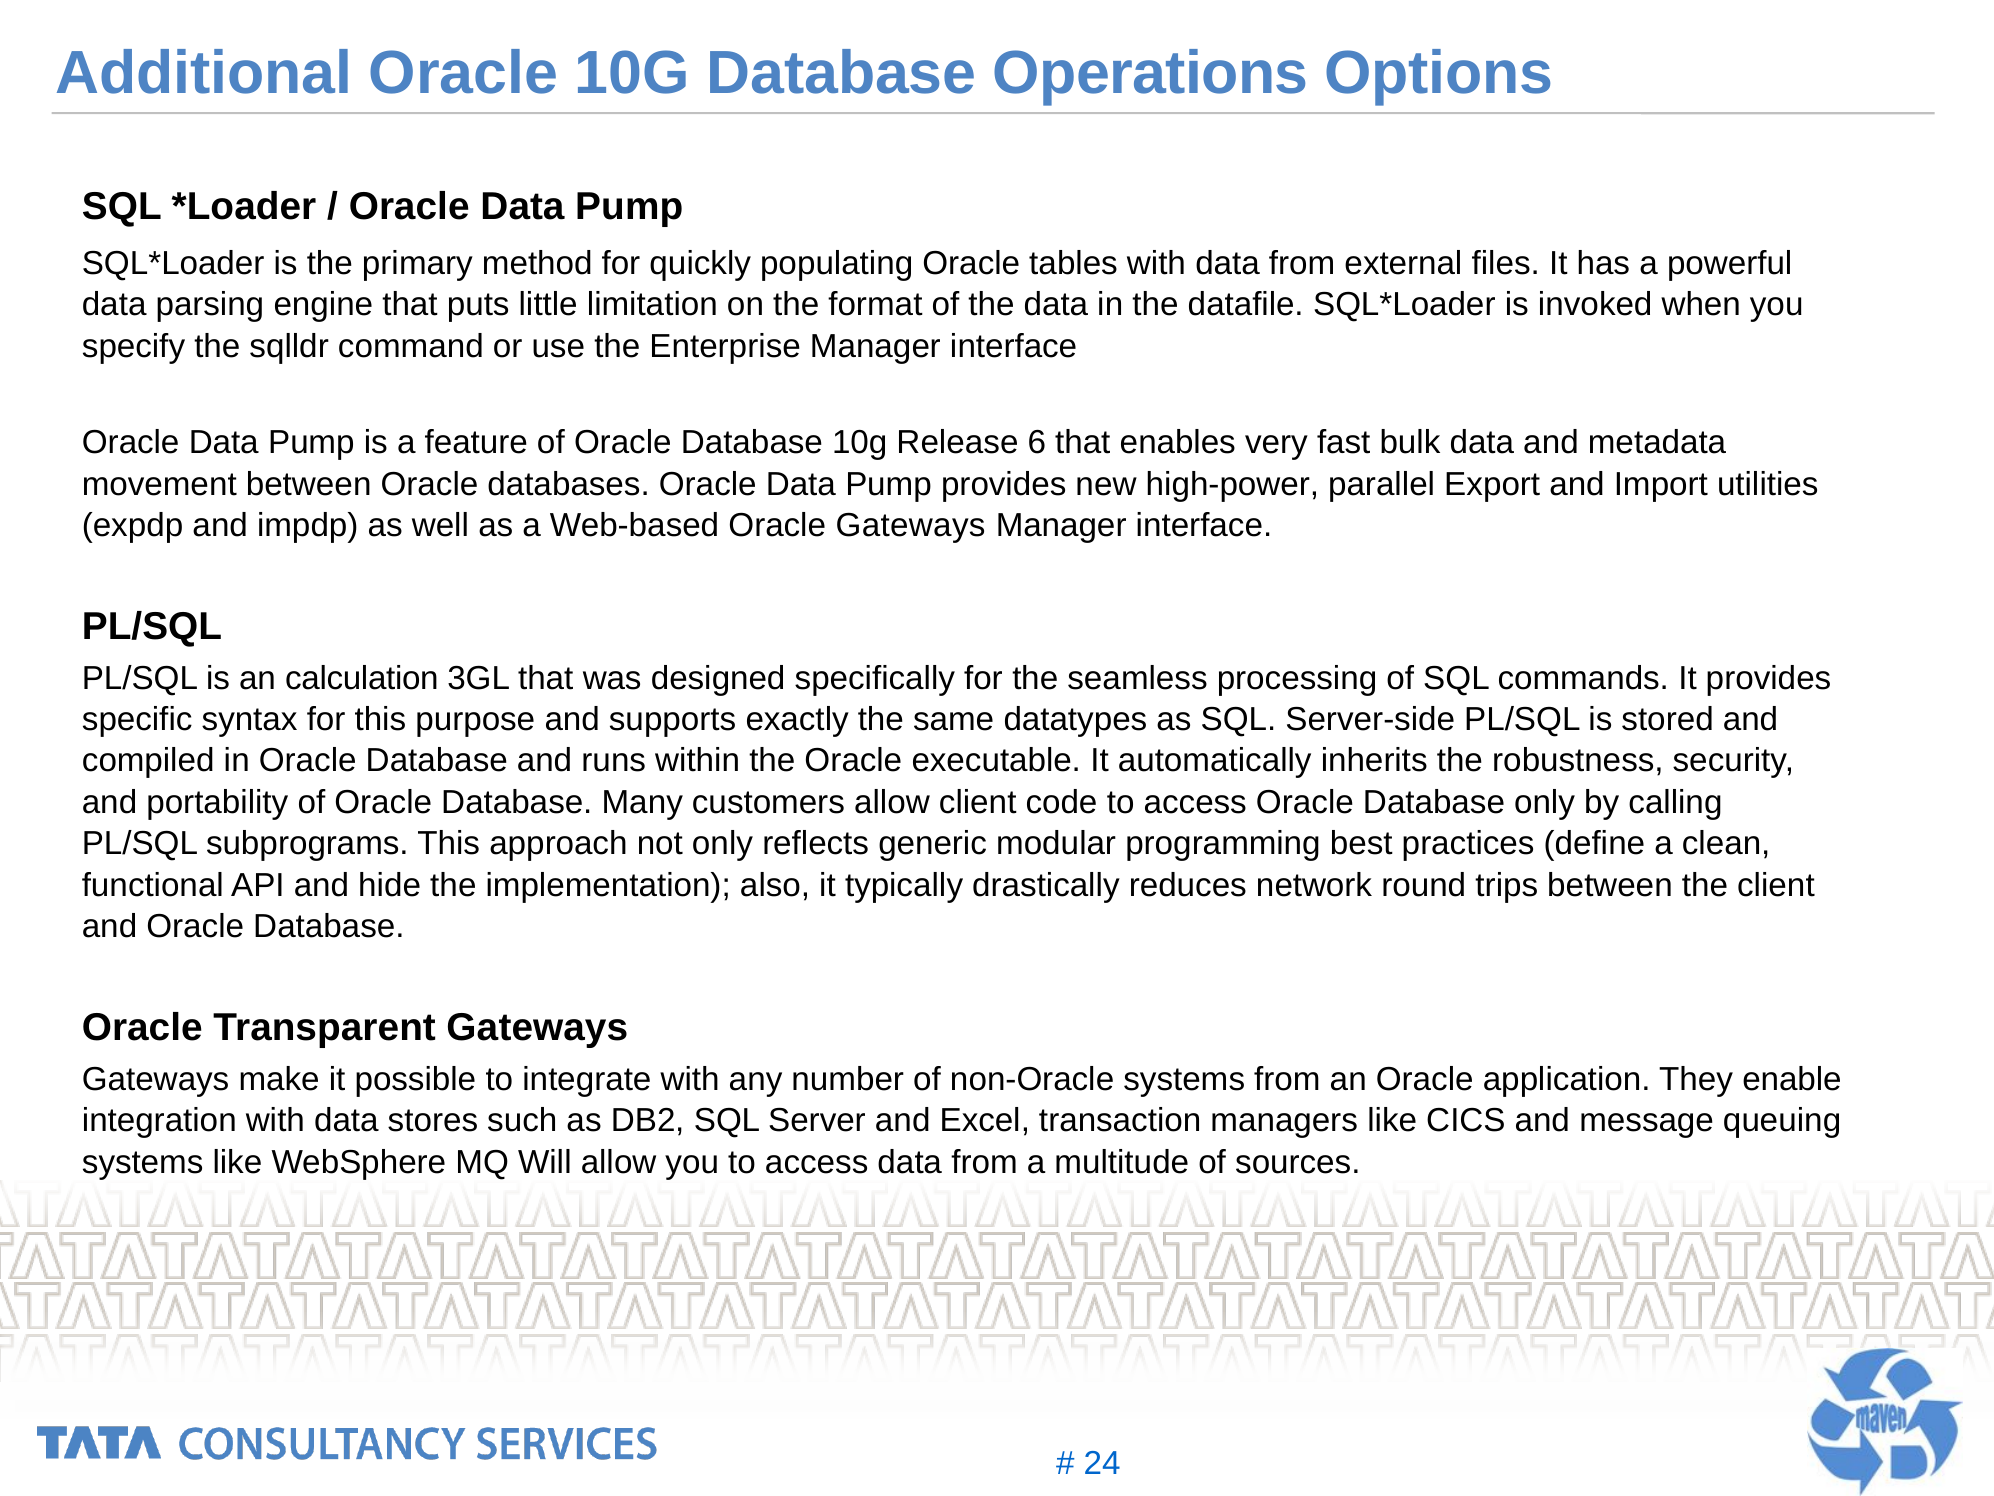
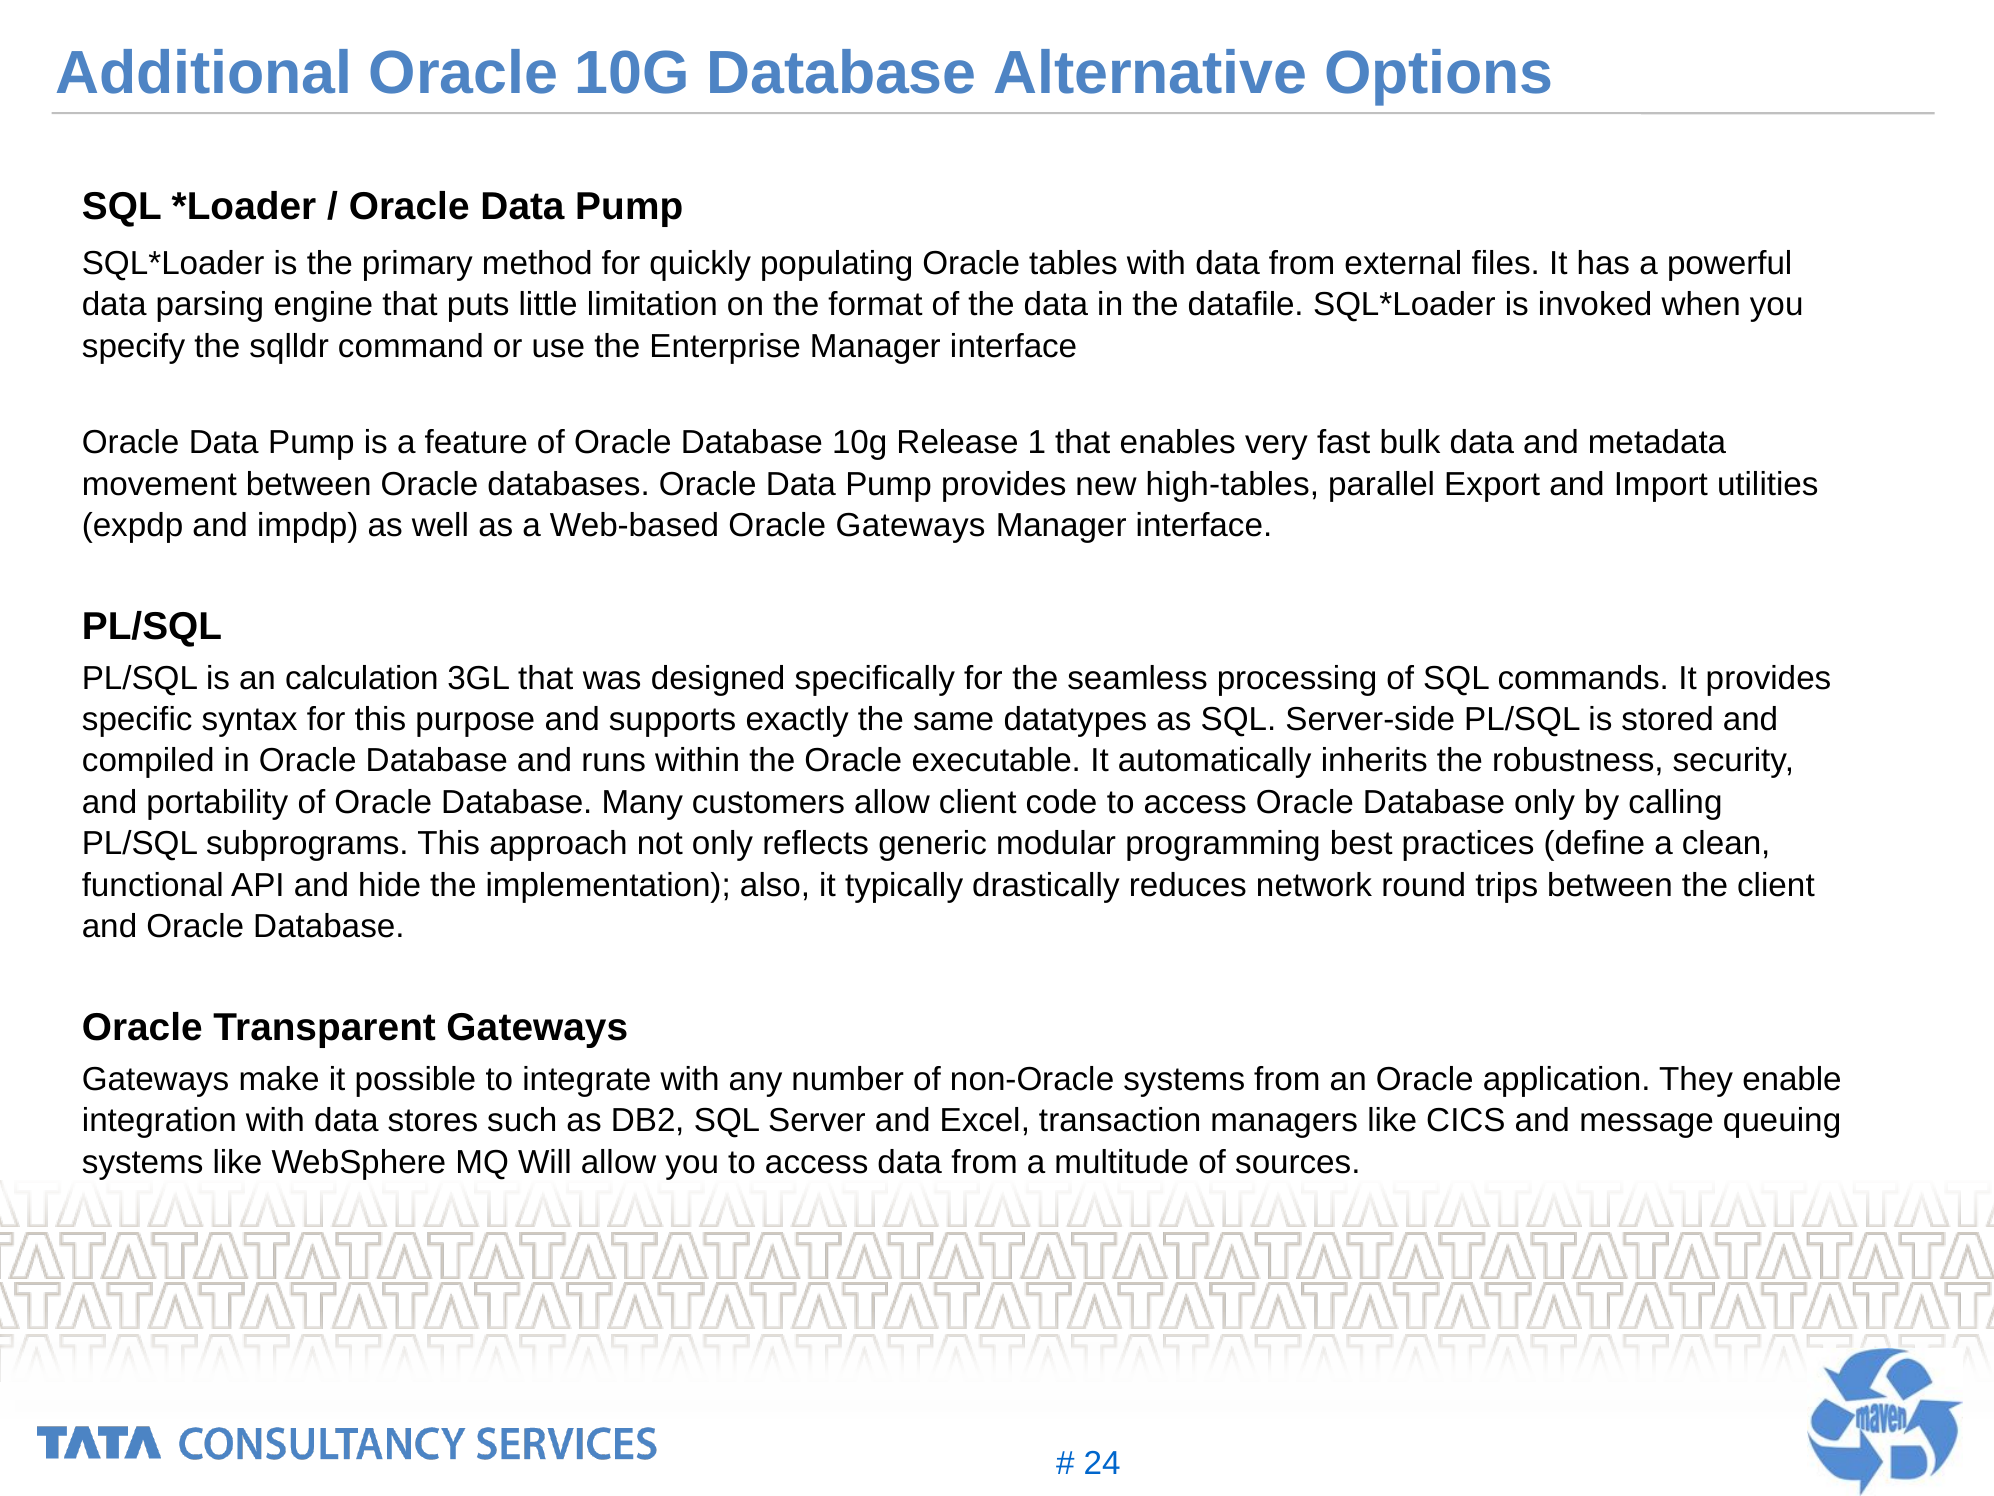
Operations: Operations -> Alternative
6: 6 -> 1
high-power: high-power -> high-tables
